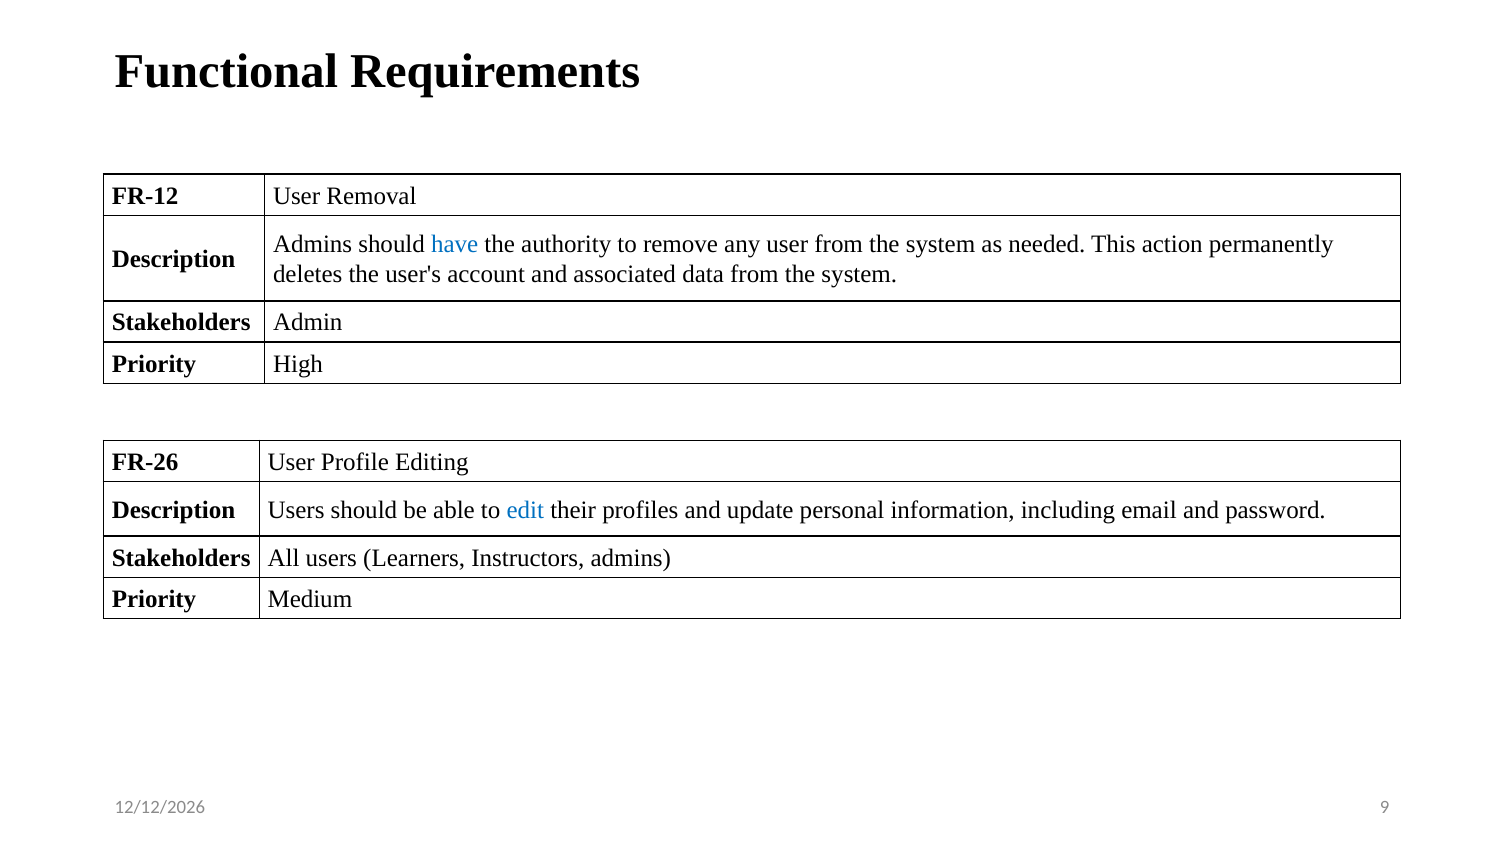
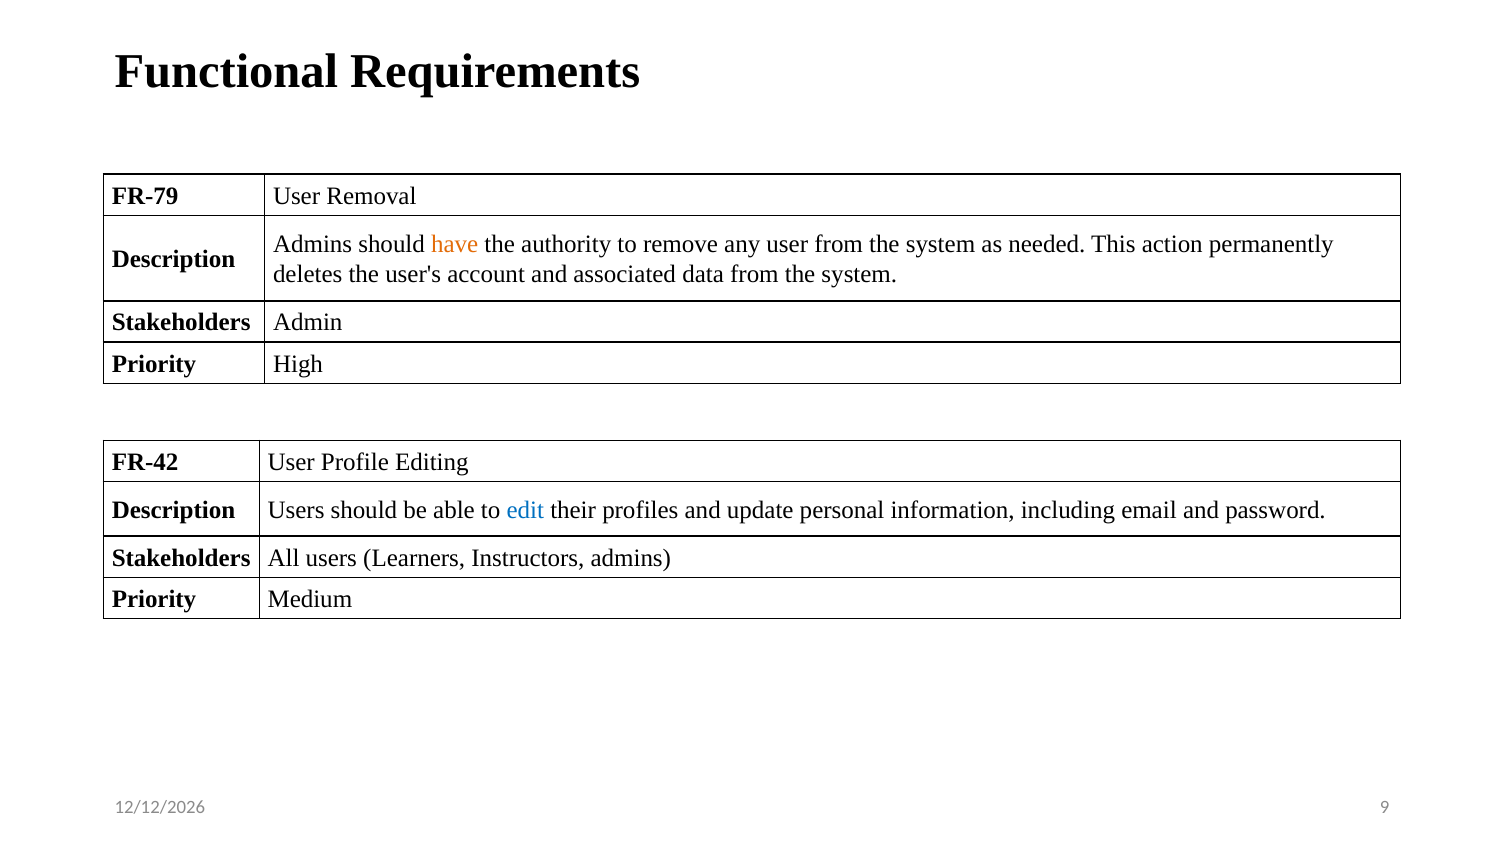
FR-12: FR-12 -> FR-79
have colour: blue -> orange
FR-26: FR-26 -> FR-42
